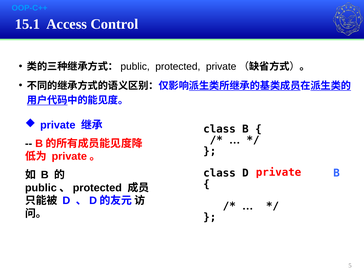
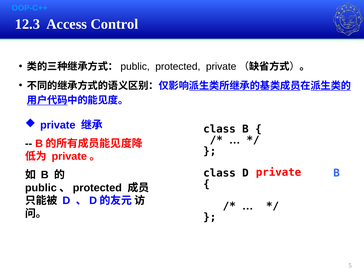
15.1: 15.1 -> 12.3
